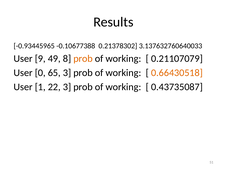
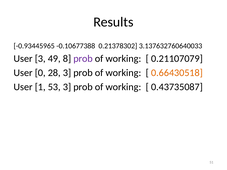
User 9: 9 -> 3
prob at (83, 59) colour: orange -> purple
65: 65 -> 28
22: 22 -> 53
